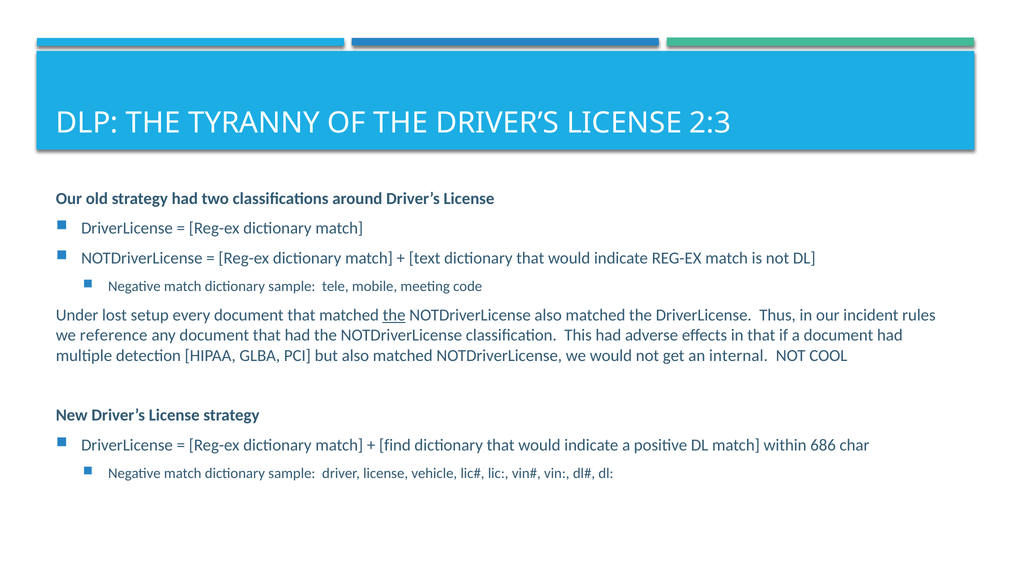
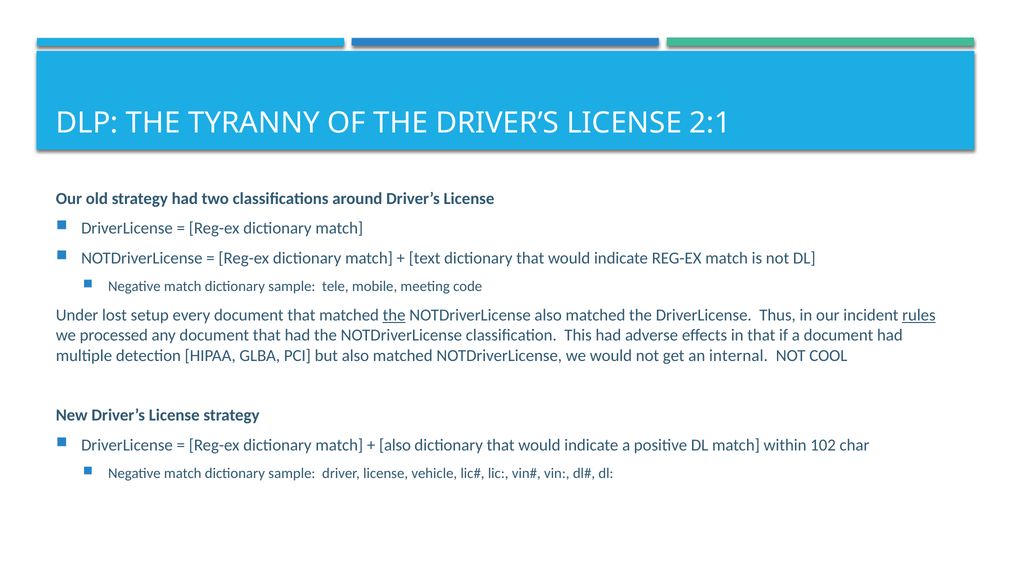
2:3: 2:3 -> 2:1
rules underline: none -> present
reference: reference -> processed
find at (395, 445): find -> also
686: 686 -> 102
